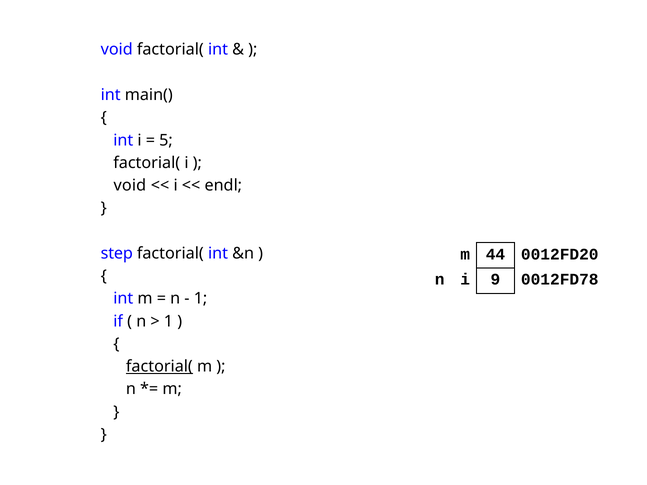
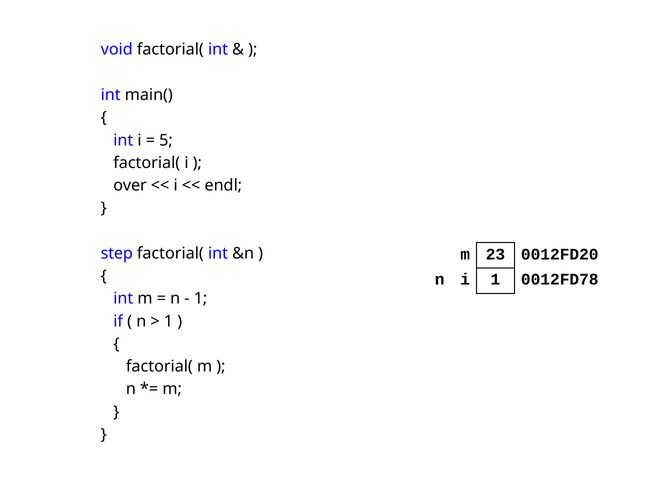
void at (130, 186): void -> over
44: 44 -> 23
i 9: 9 -> 1
factorial( at (159, 367) underline: present -> none
